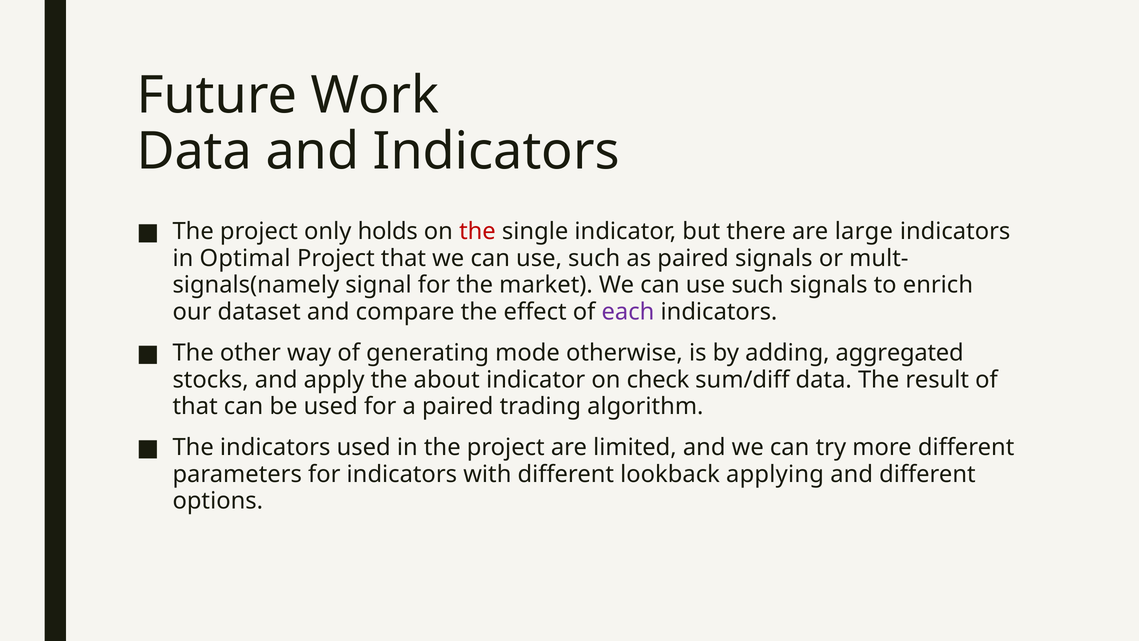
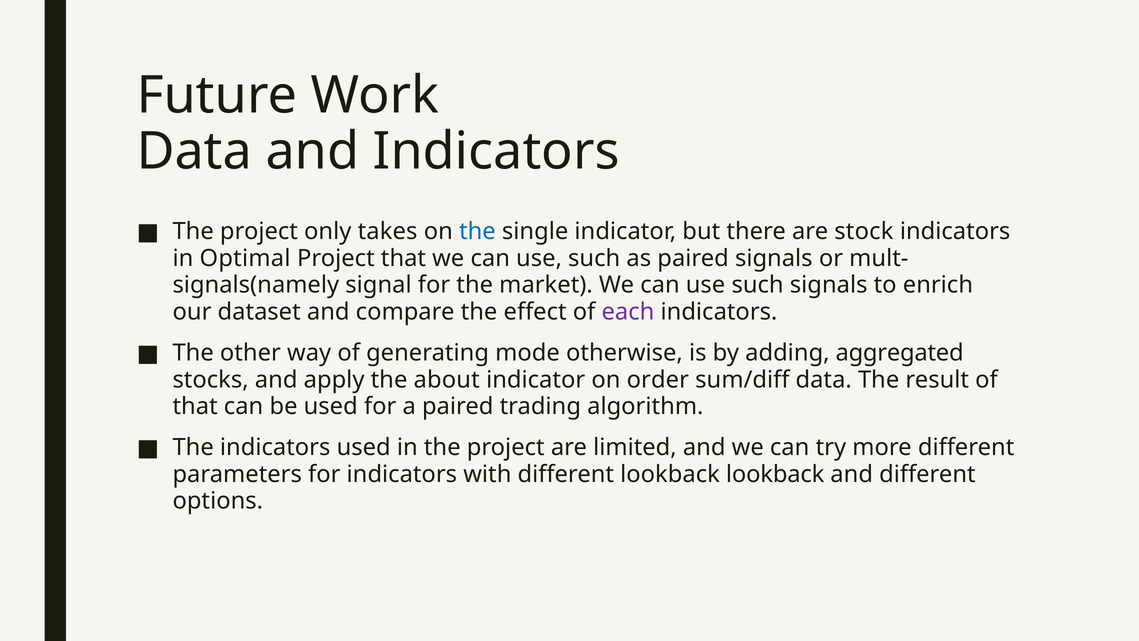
holds: holds -> takes
the at (477, 231) colour: red -> blue
large: large -> stock
check: check -> order
lookback applying: applying -> lookback
